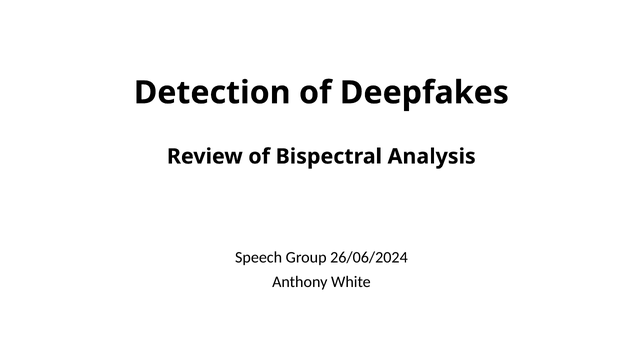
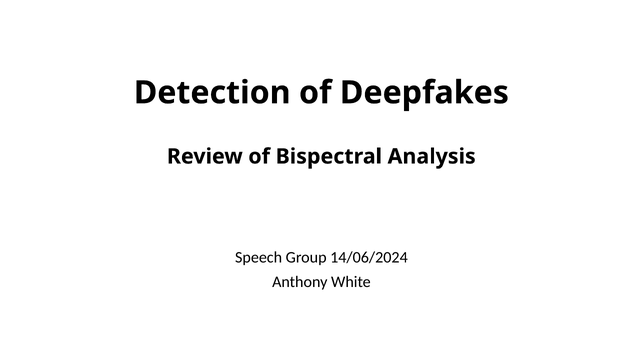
26/06/2024: 26/06/2024 -> 14/06/2024
